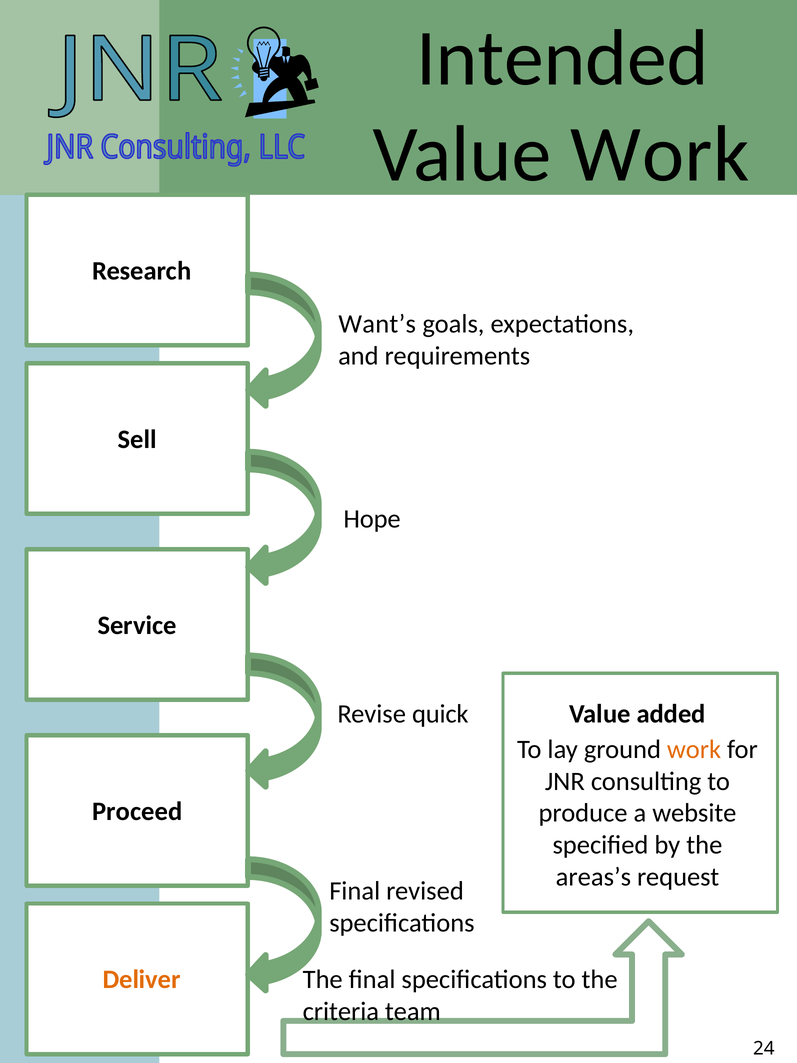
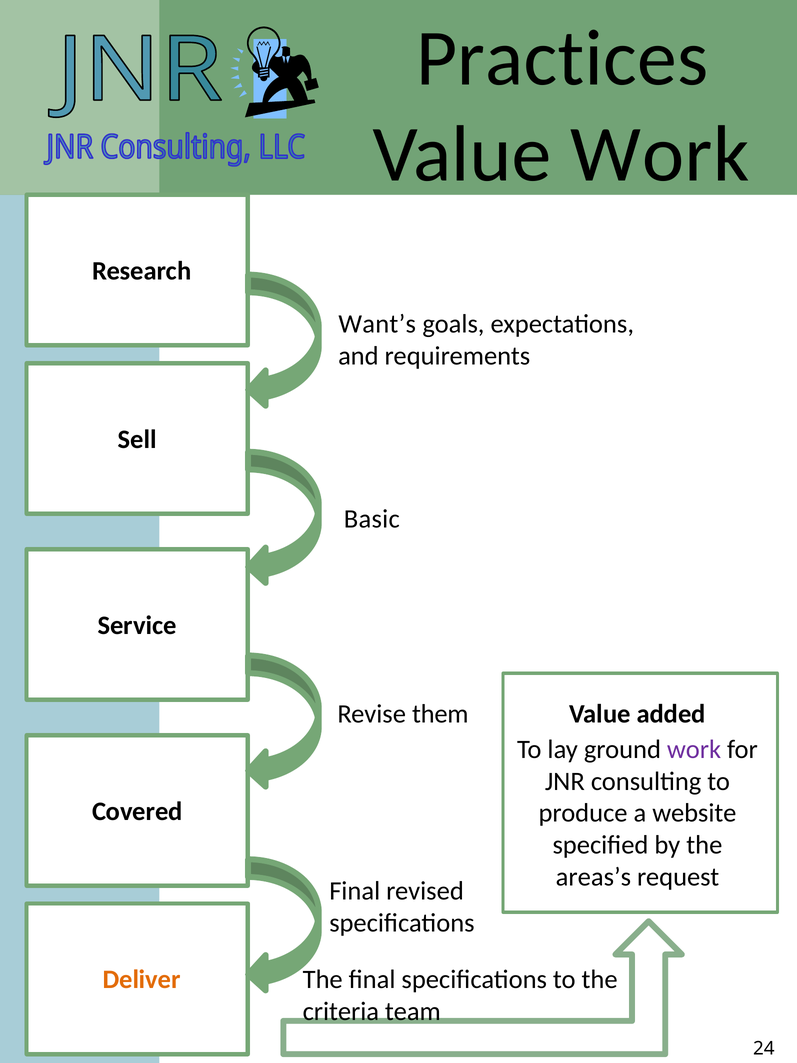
Intended: Intended -> Practices
Hope: Hope -> Basic
quick: quick -> them
work at (694, 749) colour: orange -> purple
Proceed: Proceed -> Covered
